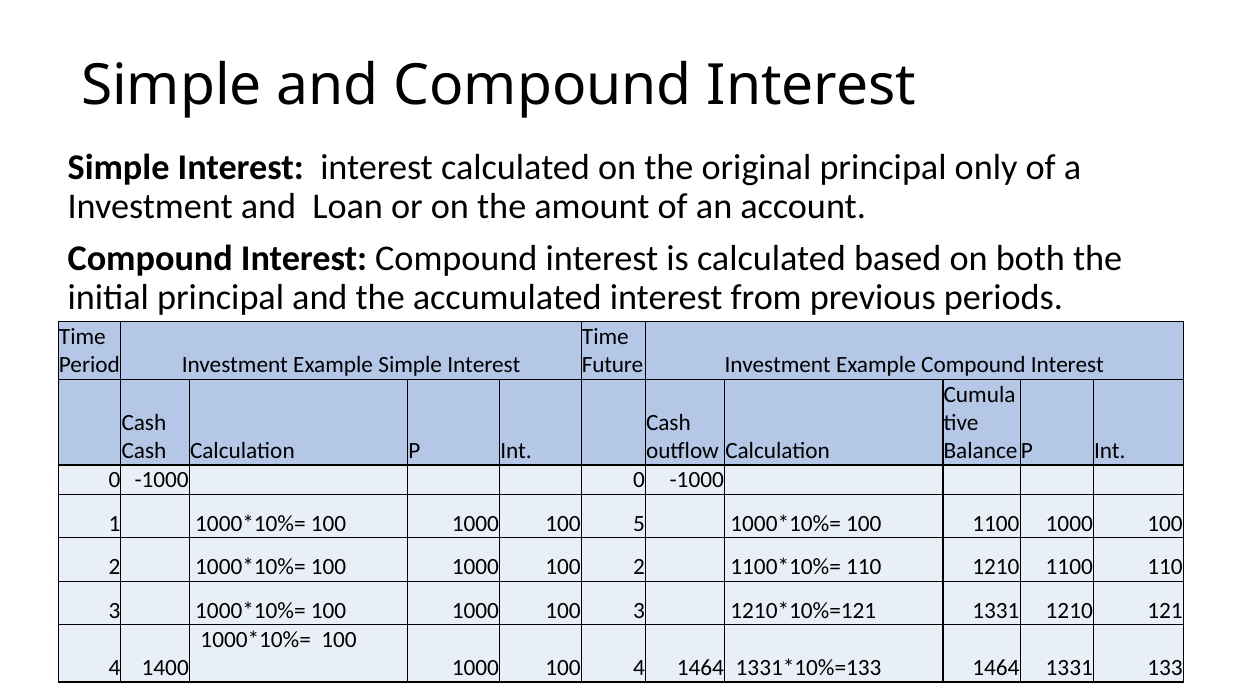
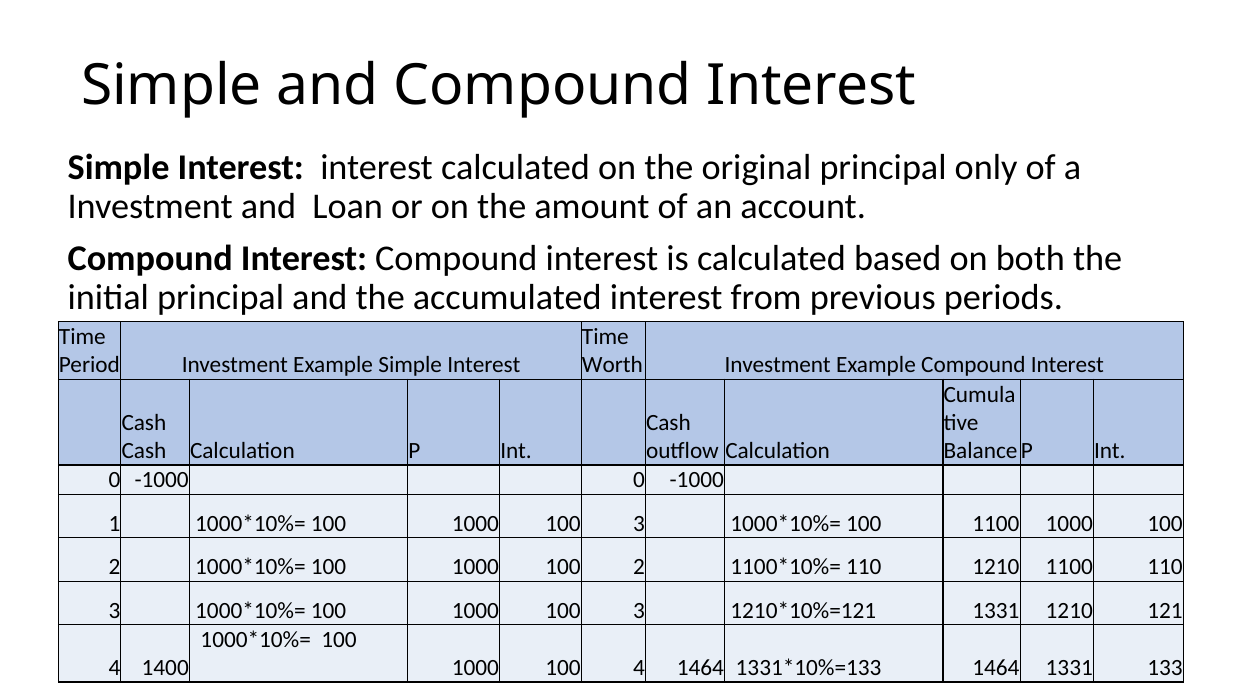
Future: Future -> Worth
5 at (639, 524): 5 -> 3
